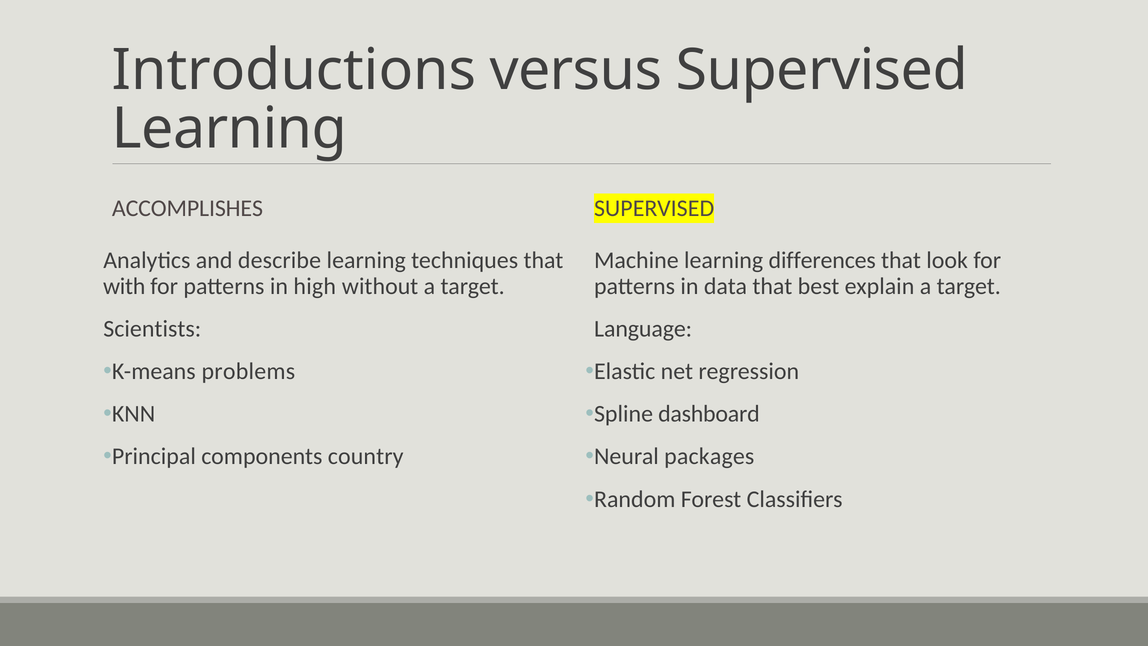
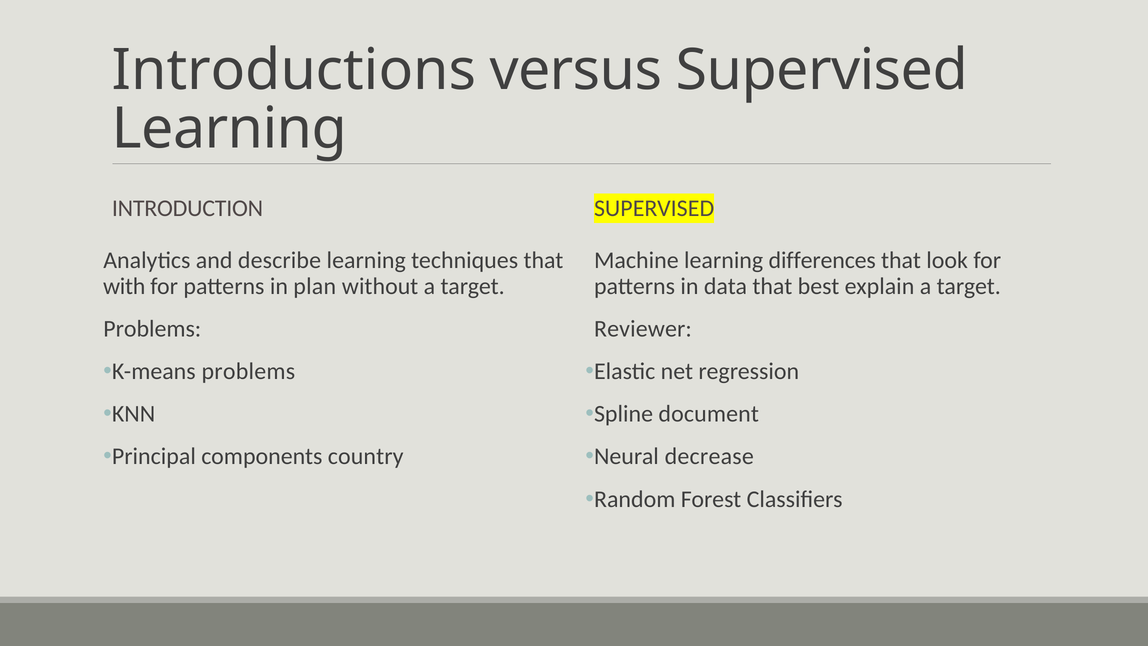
ACCOMPLISHES: ACCOMPLISHES -> INTRODUCTION
high: high -> plan
Scientists at (152, 329): Scientists -> Problems
Language: Language -> Reviewer
dashboard: dashboard -> document
packages: packages -> decrease
